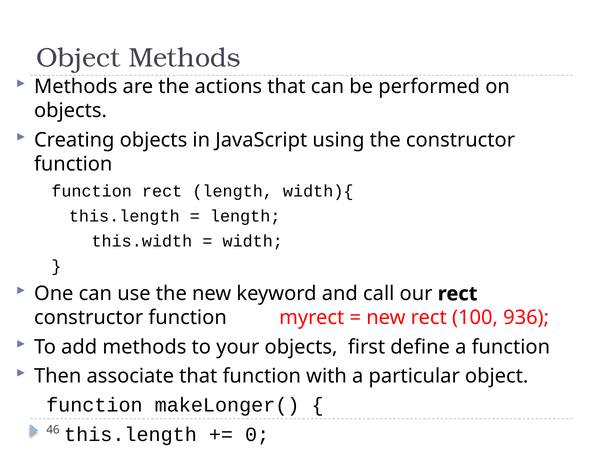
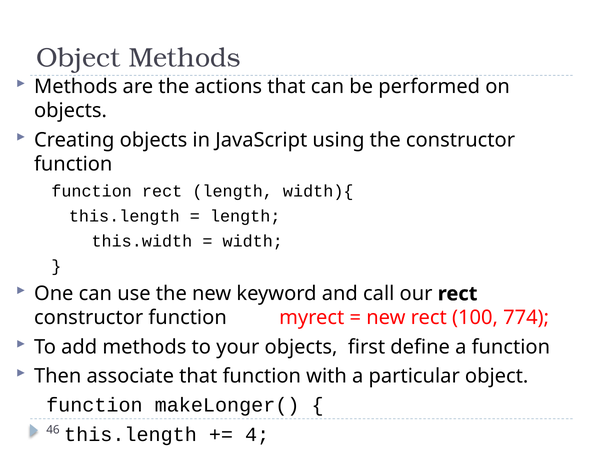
936: 936 -> 774
0: 0 -> 4
